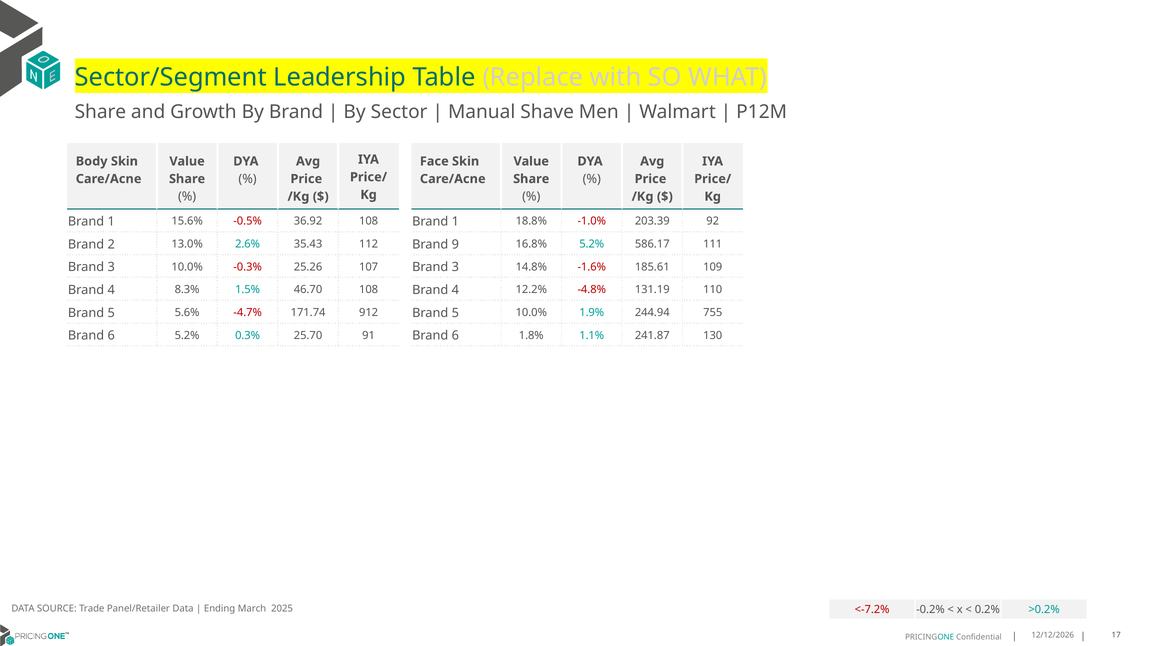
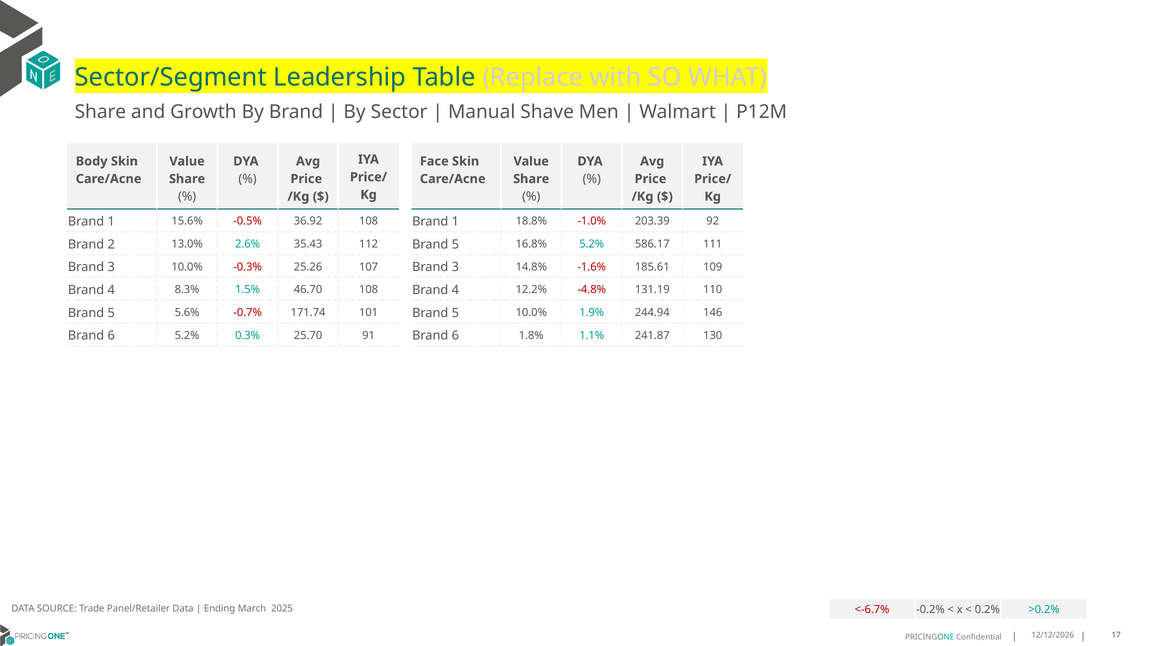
9 at (455, 244): 9 -> 5
-4.7%: -4.7% -> -0.7%
912: 912 -> 101
755: 755 -> 146
<-7.2%: <-7.2% -> <-6.7%
